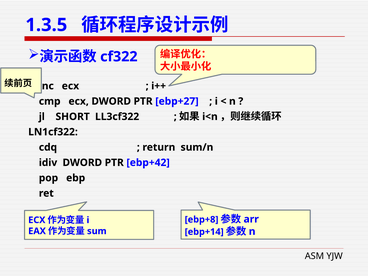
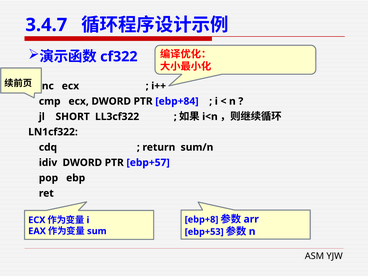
1.3.5: 1.3.5 -> 3.4.7
ebp+27: ebp+27 -> ebp+84
ebp+42: ebp+42 -> ebp+57
ebp+14: ebp+14 -> ebp+53
